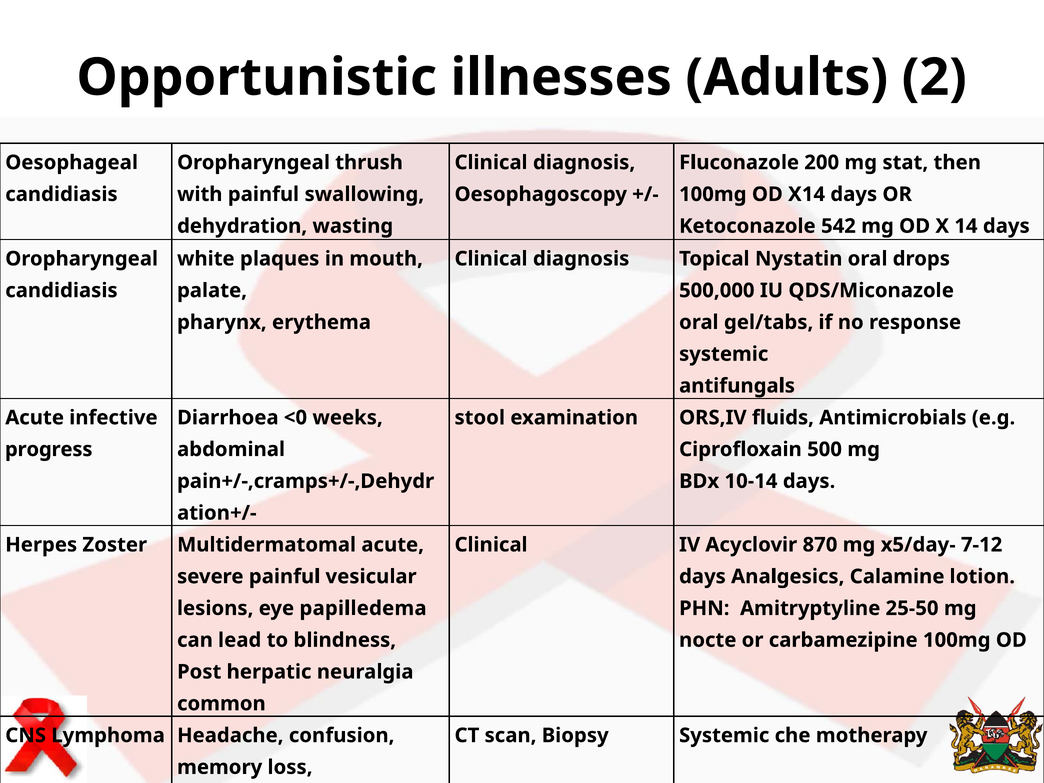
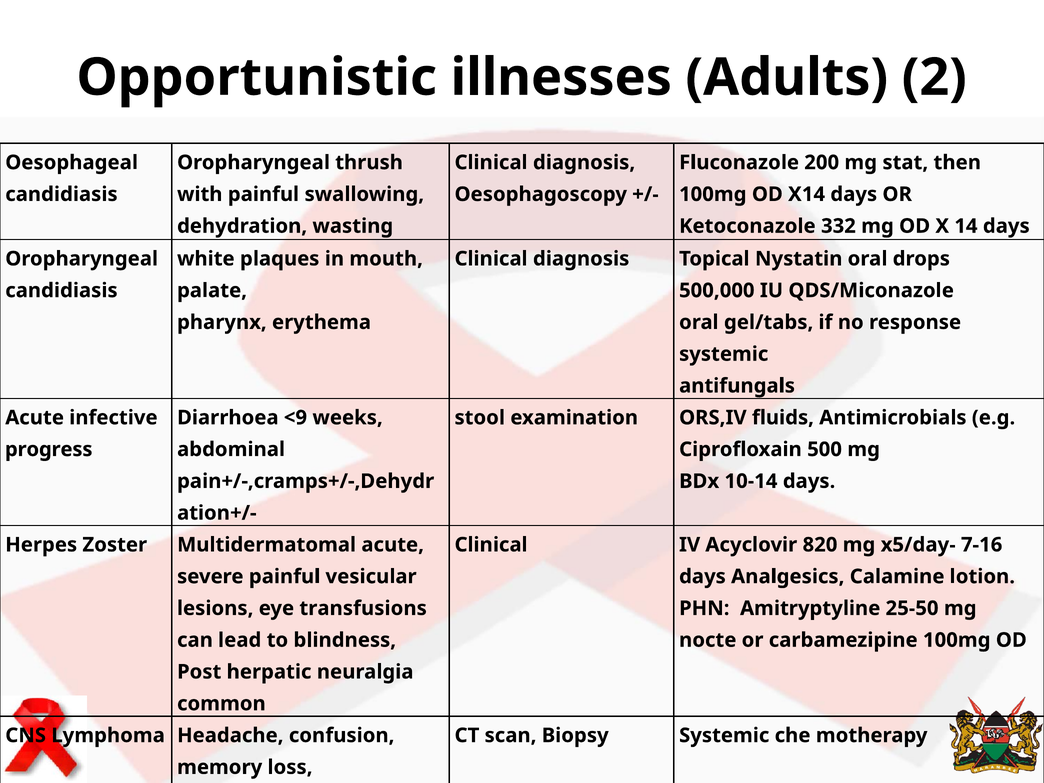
542: 542 -> 332
<0: <0 -> <9
870: 870 -> 820
7-12: 7-12 -> 7-16
papilledema: papilledema -> transfusions
